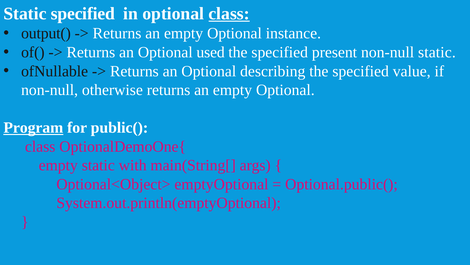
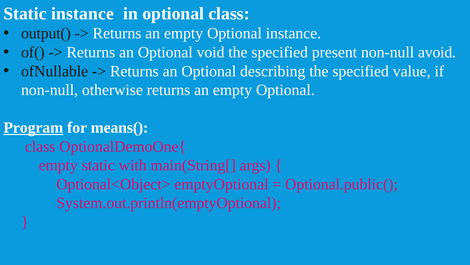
Static specified: specified -> instance
class at (229, 14) underline: present -> none
used: used -> void
non-null static: static -> avoid
public(: public( -> means(
